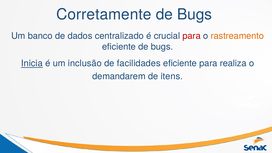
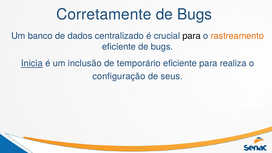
para at (192, 36) colour: red -> black
facilidades: facilidades -> temporário
demandarem: demandarem -> configuração
itens: itens -> seus
